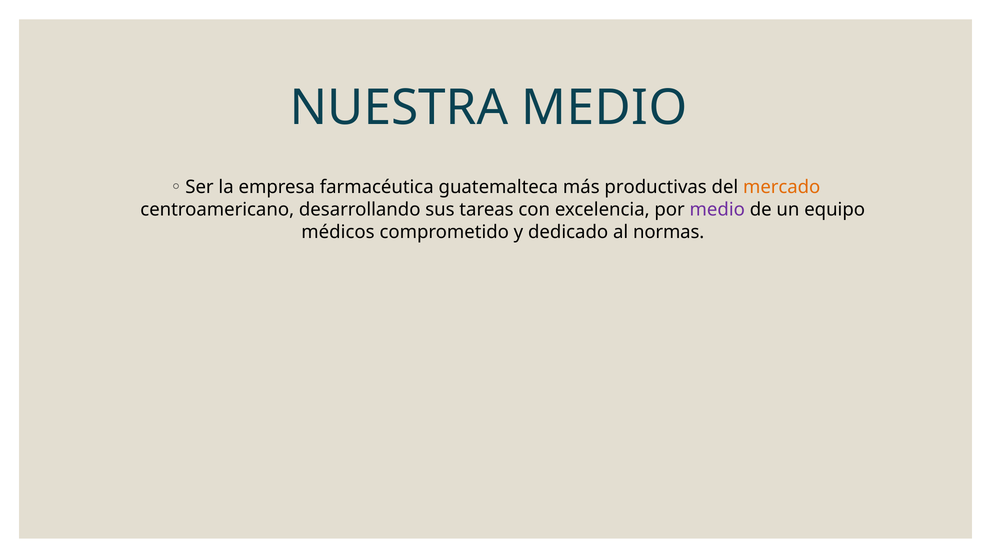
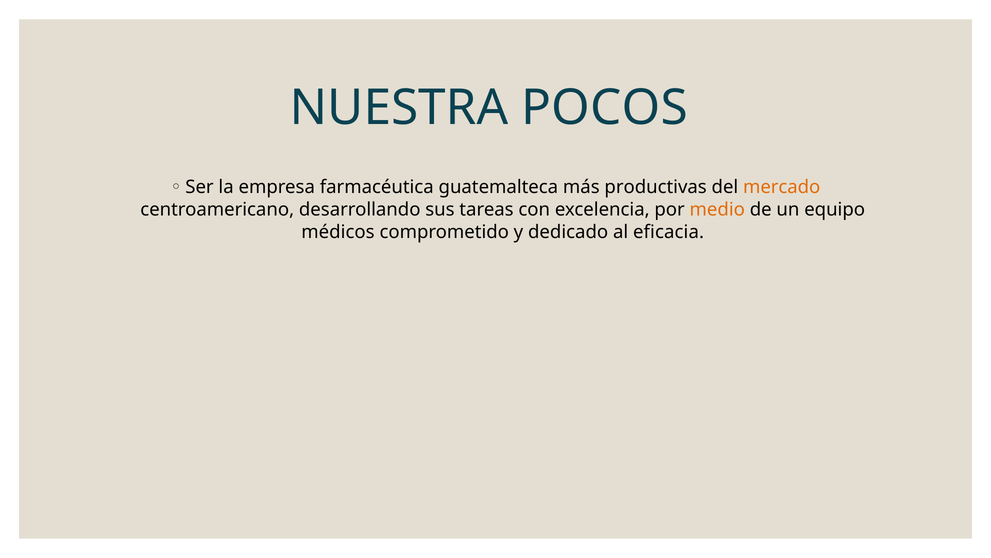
NUESTRA MEDIO: MEDIO -> POCOS
medio at (717, 209) colour: purple -> orange
normas: normas -> eficacia
